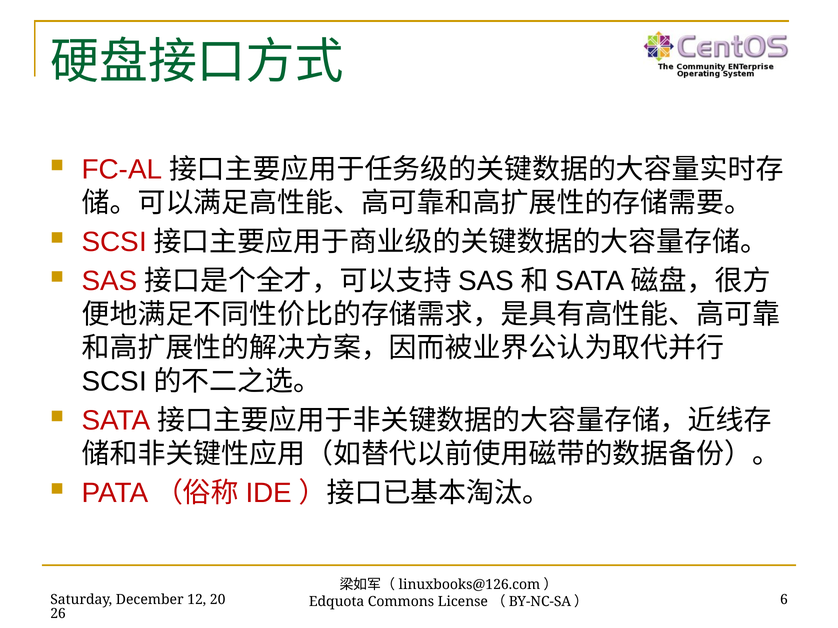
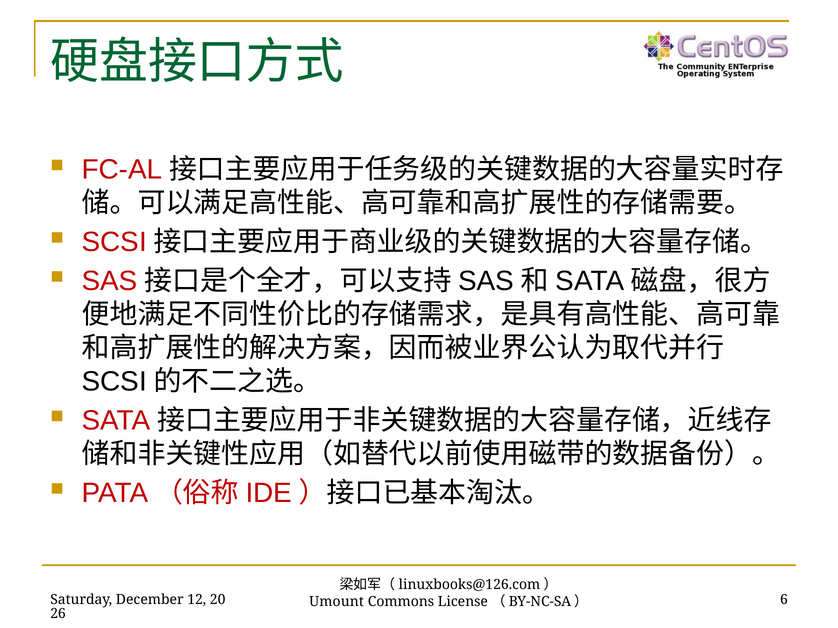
Edquota: Edquota -> Umount
